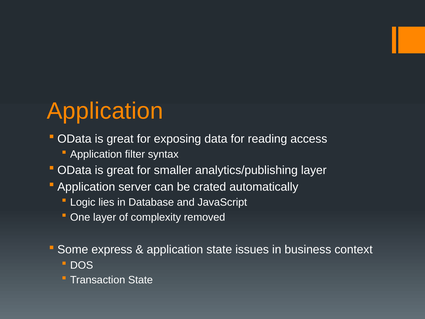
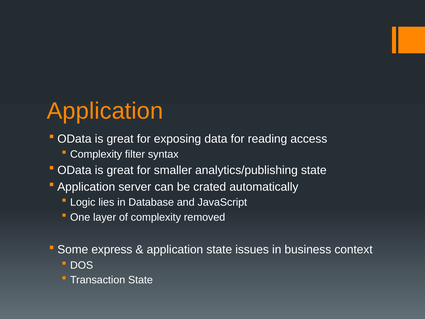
Application at (96, 154): Application -> Complexity
analytics/publishing layer: layer -> state
